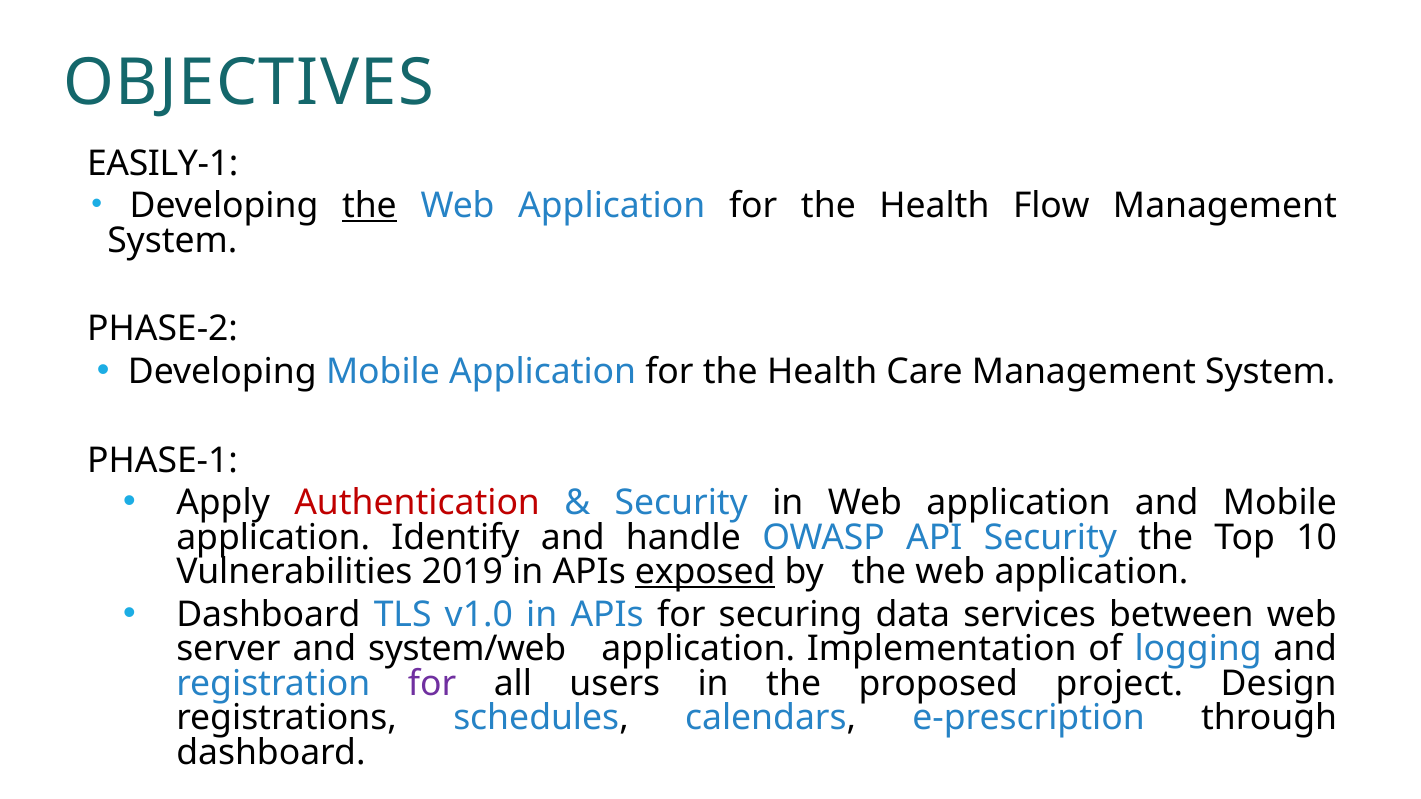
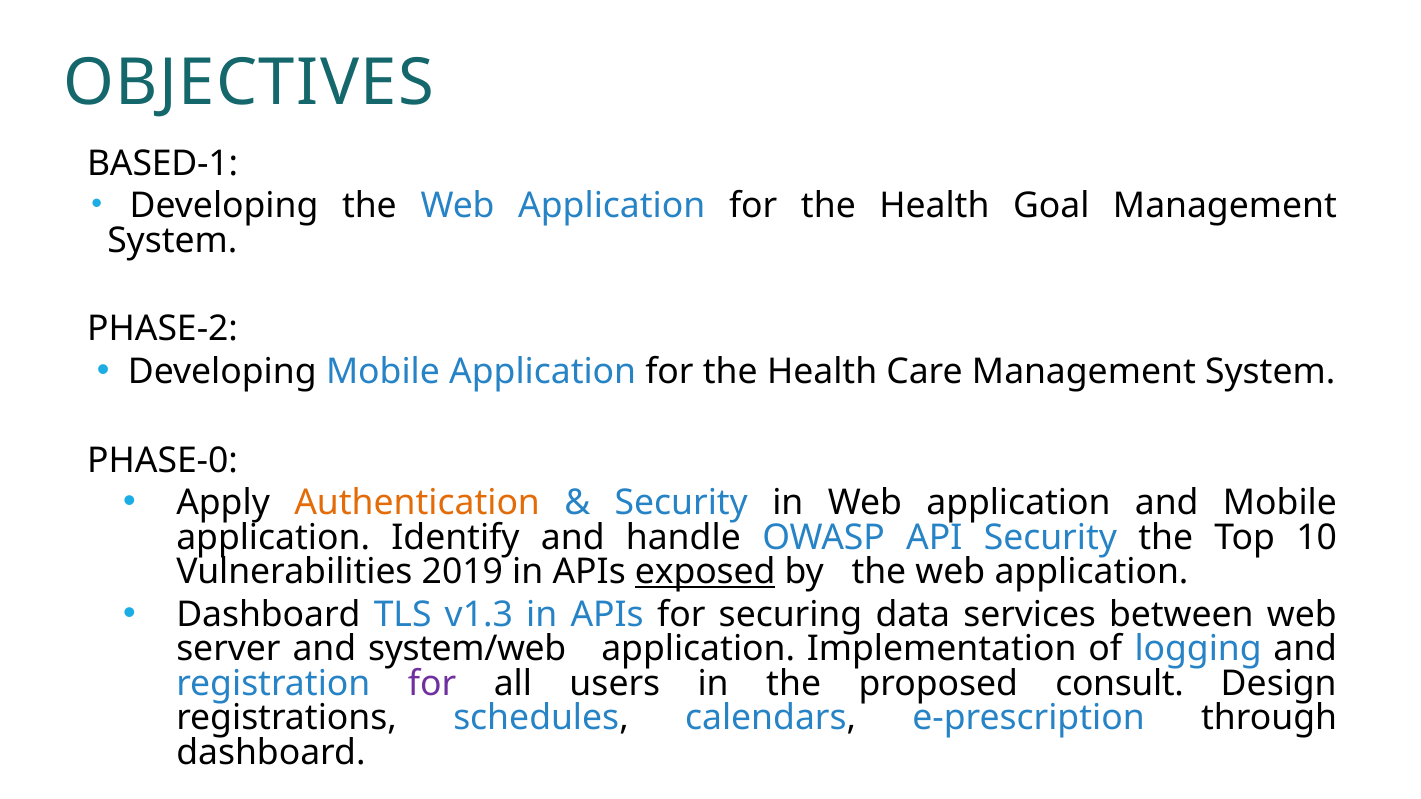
EASILY-1: EASILY-1 -> BASED-1
the at (369, 206) underline: present -> none
Flow: Flow -> Goal
PHASE-1: PHASE-1 -> PHASE-0
Authentication colour: red -> orange
v1.0: v1.0 -> v1.3
project: project -> consult
